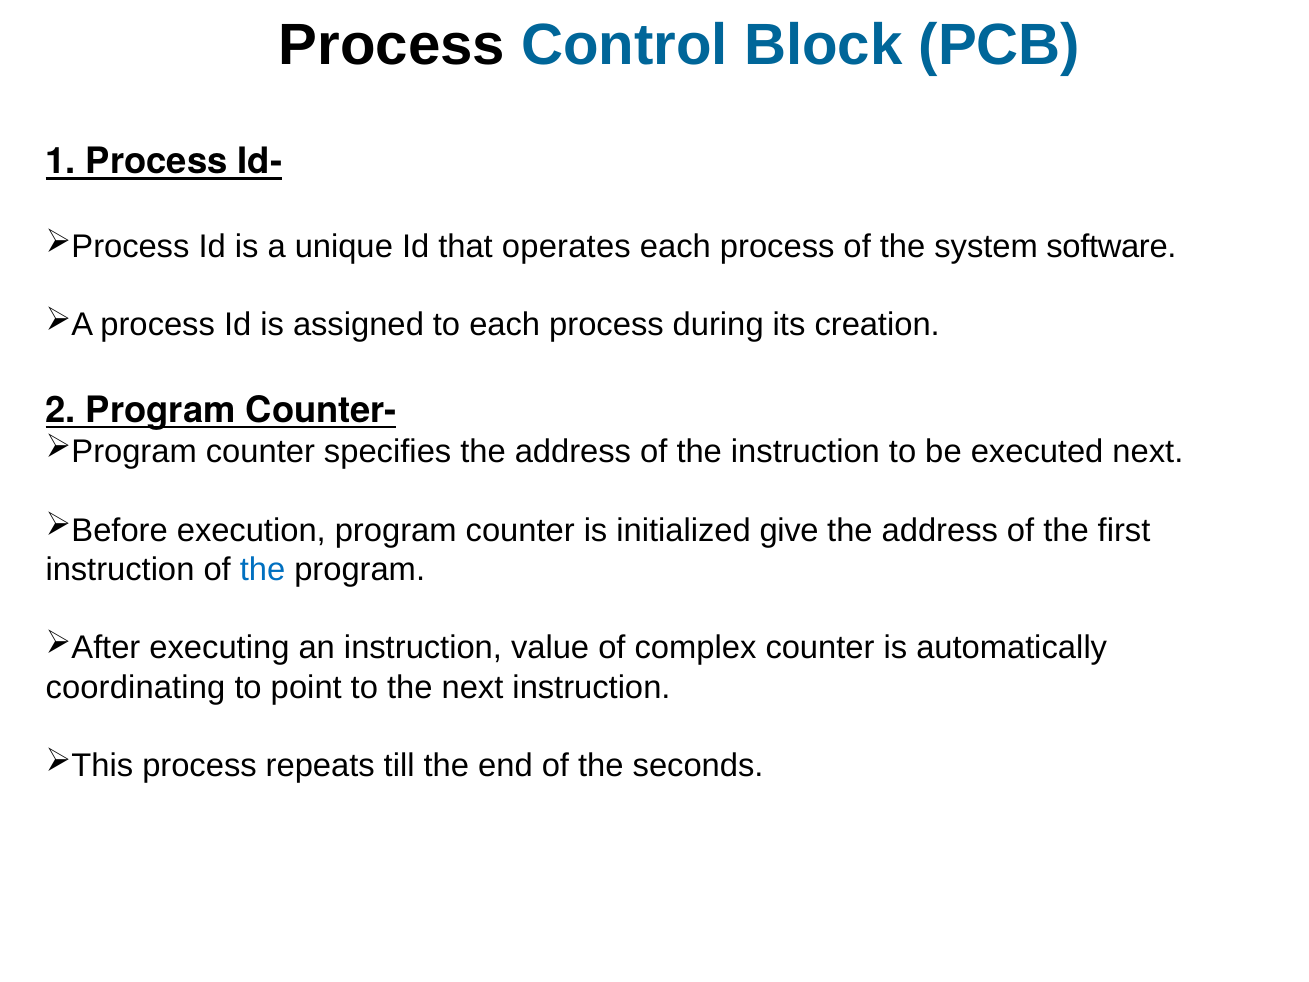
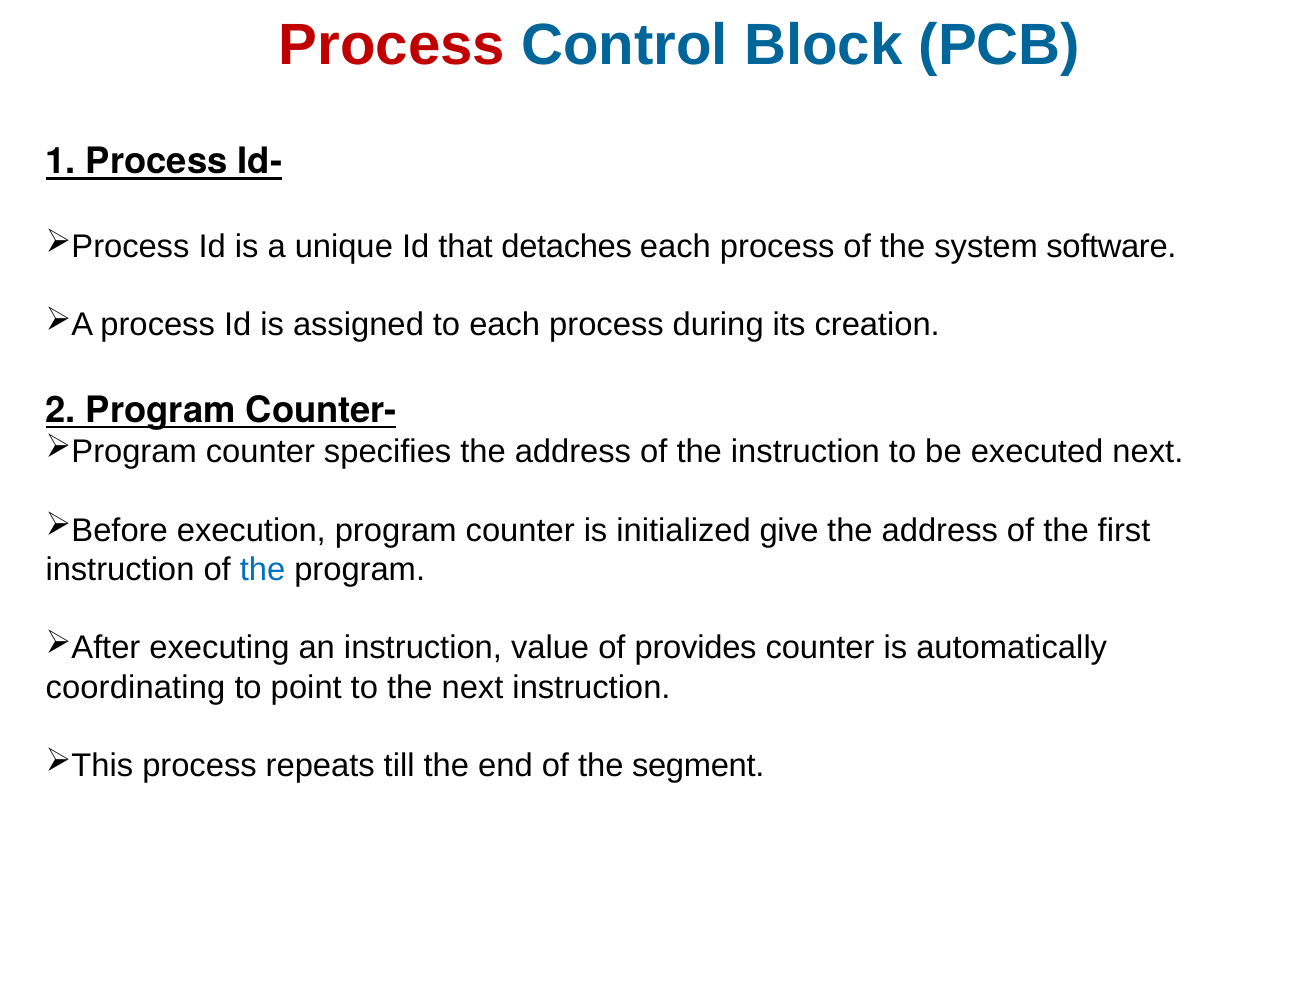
Process at (392, 45) colour: black -> red
operates: operates -> detaches
complex: complex -> provides
seconds: seconds -> segment
